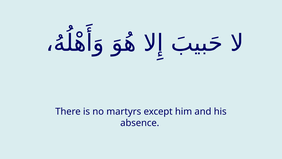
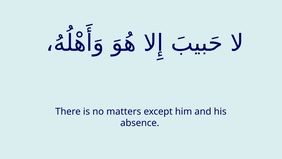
martyrs: martyrs -> matters
